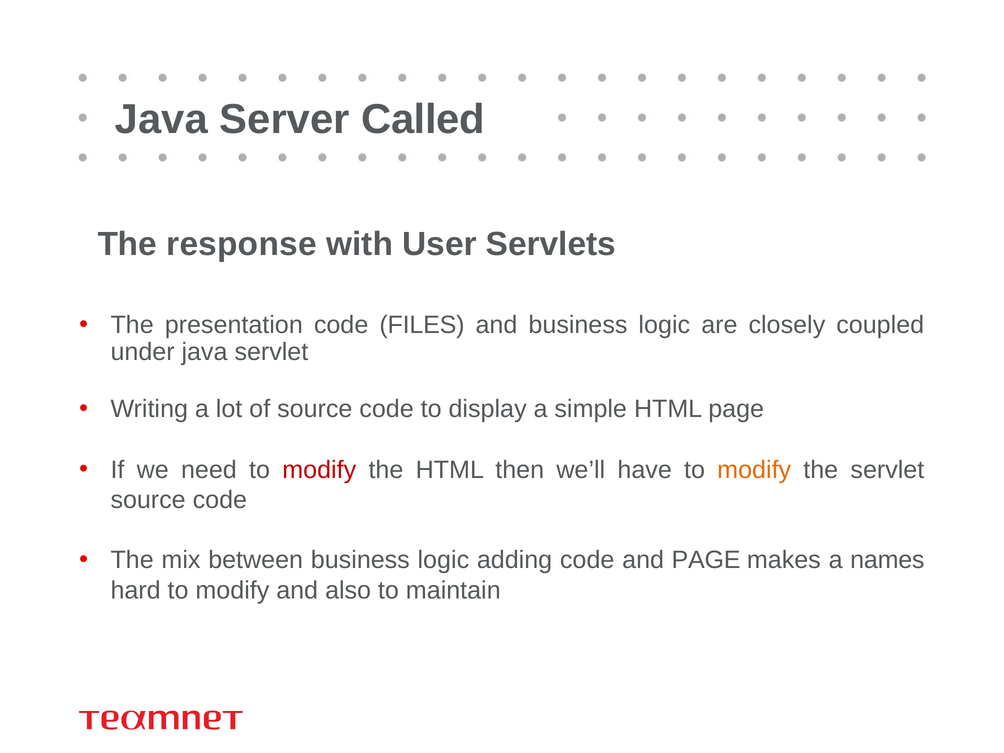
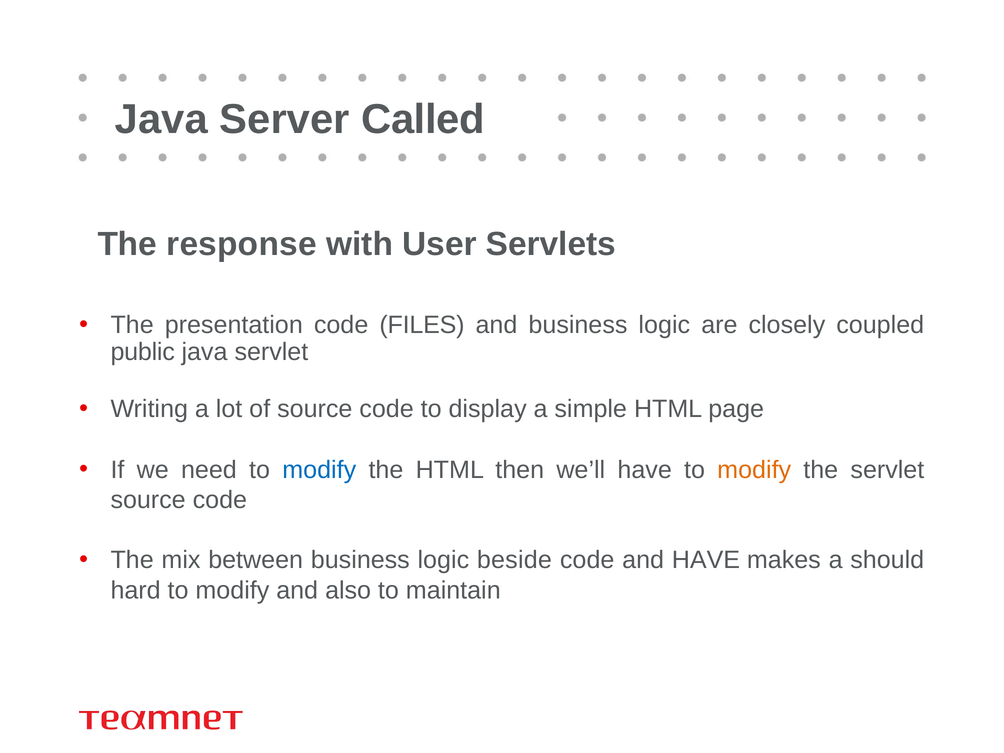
under: under -> public
modify at (319, 470) colour: red -> blue
adding: adding -> beside
and PAGE: PAGE -> HAVE
names: names -> should
